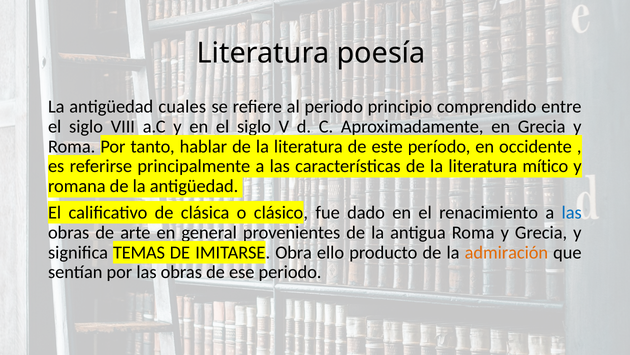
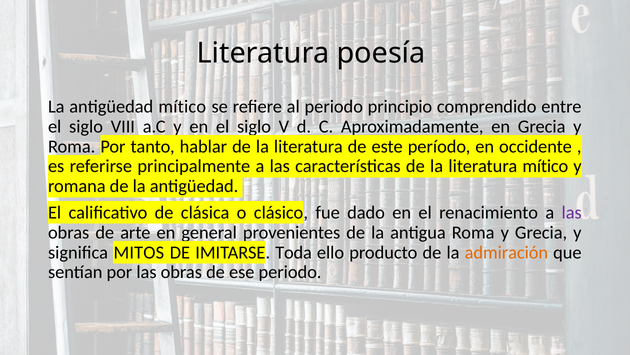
antigüedad cuales: cuales -> mítico
las at (572, 212) colour: blue -> purple
TEMAS: TEMAS -> MITOS
Obra: Obra -> Toda
